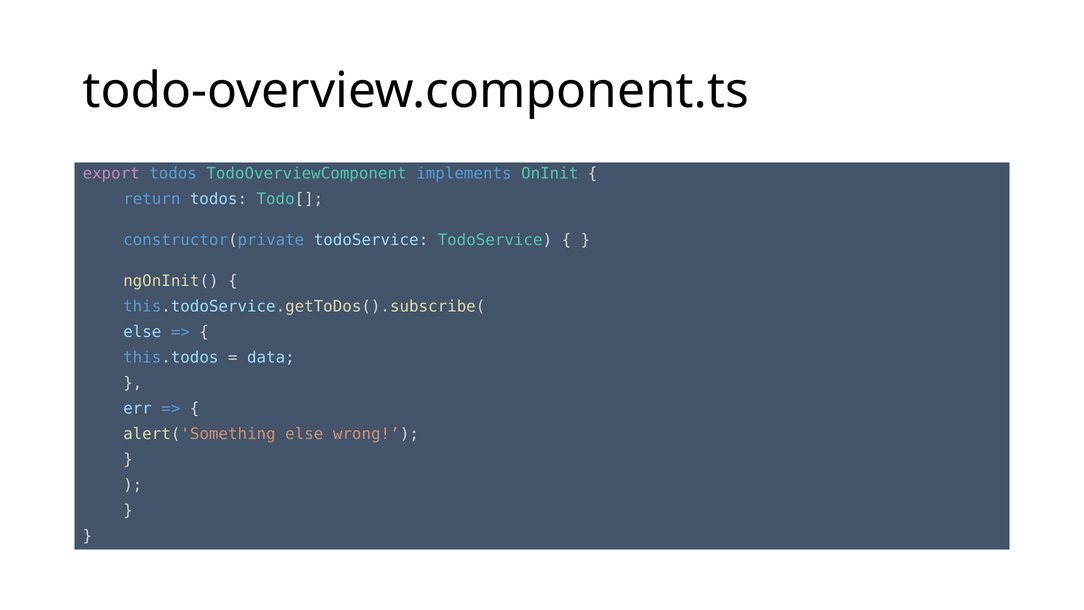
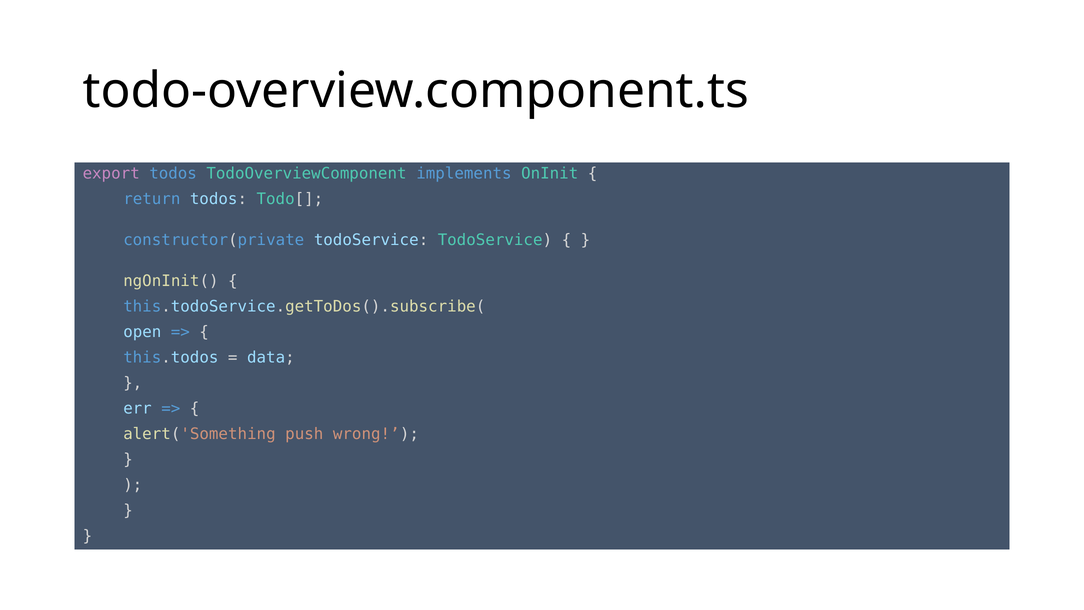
else at (142, 332): else -> open
alert('Something else: else -> push
